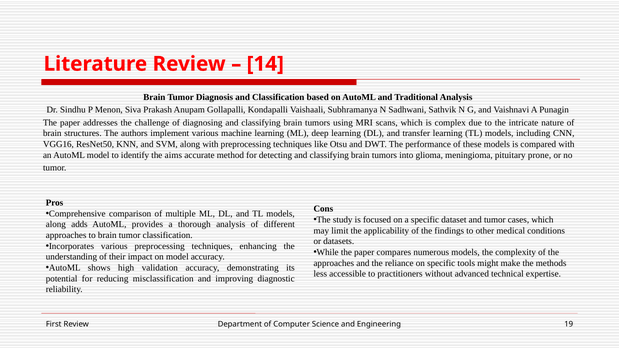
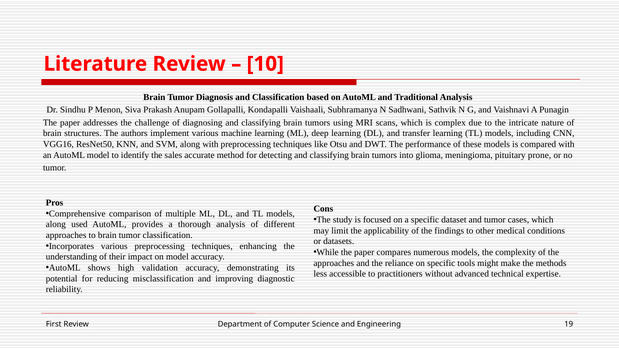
14: 14 -> 10
aims: aims -> sales
adds: adds -> used
